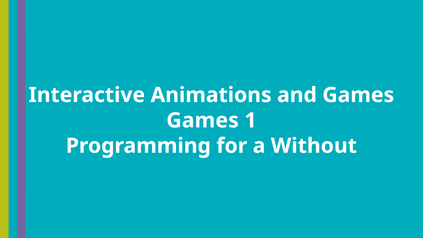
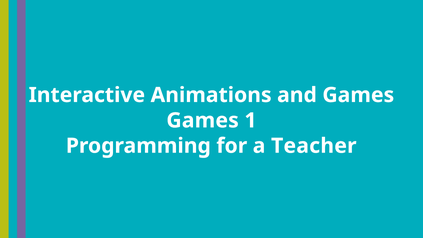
Without: Without -> Teacher
